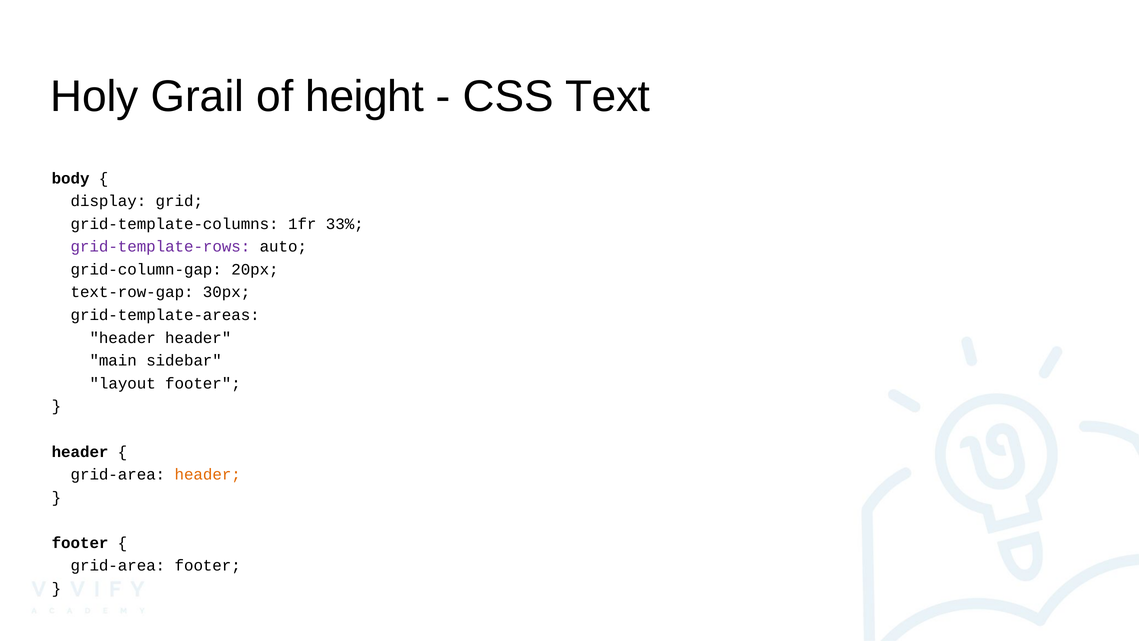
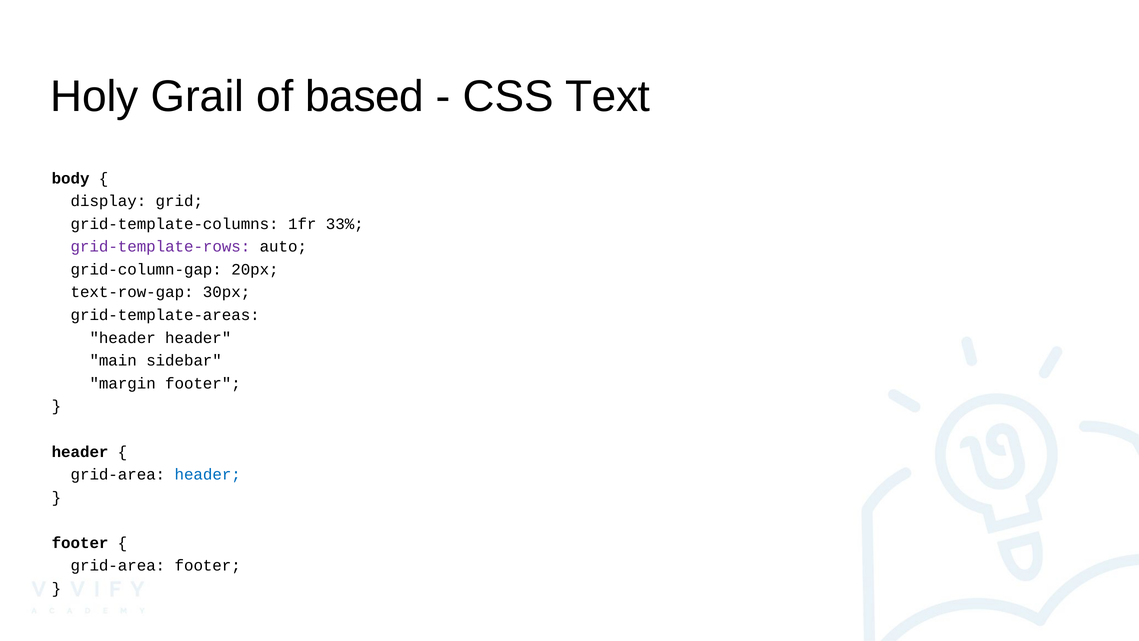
height: height -> based
layout: layout -> margin
header at (208, 474) colour: orange -> blue
